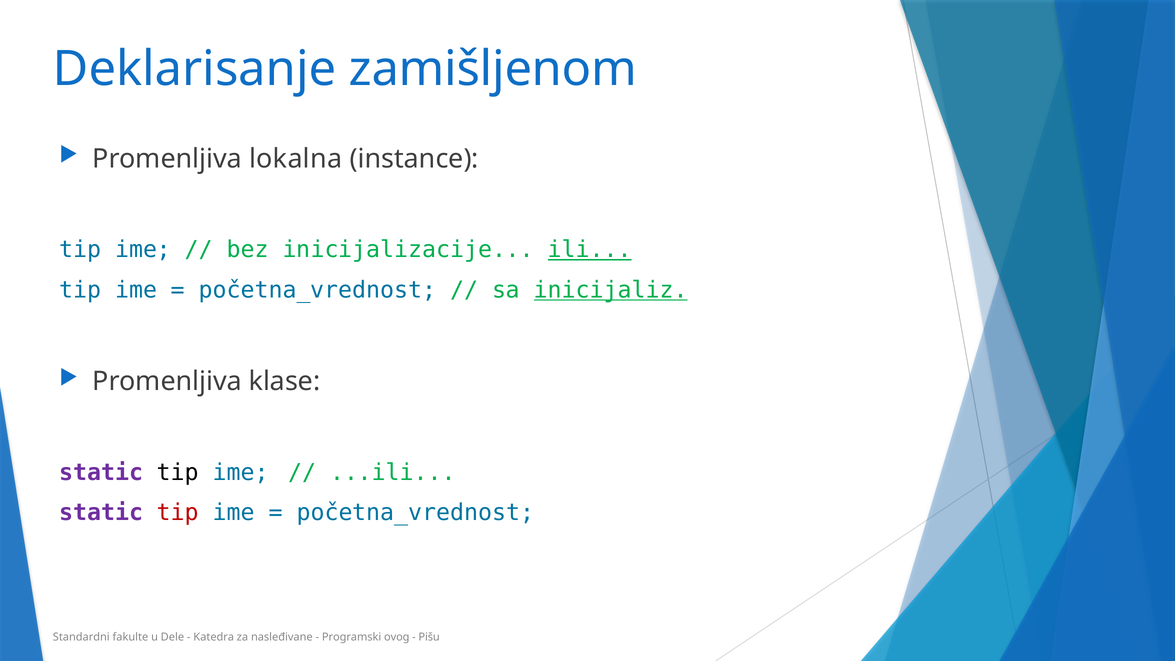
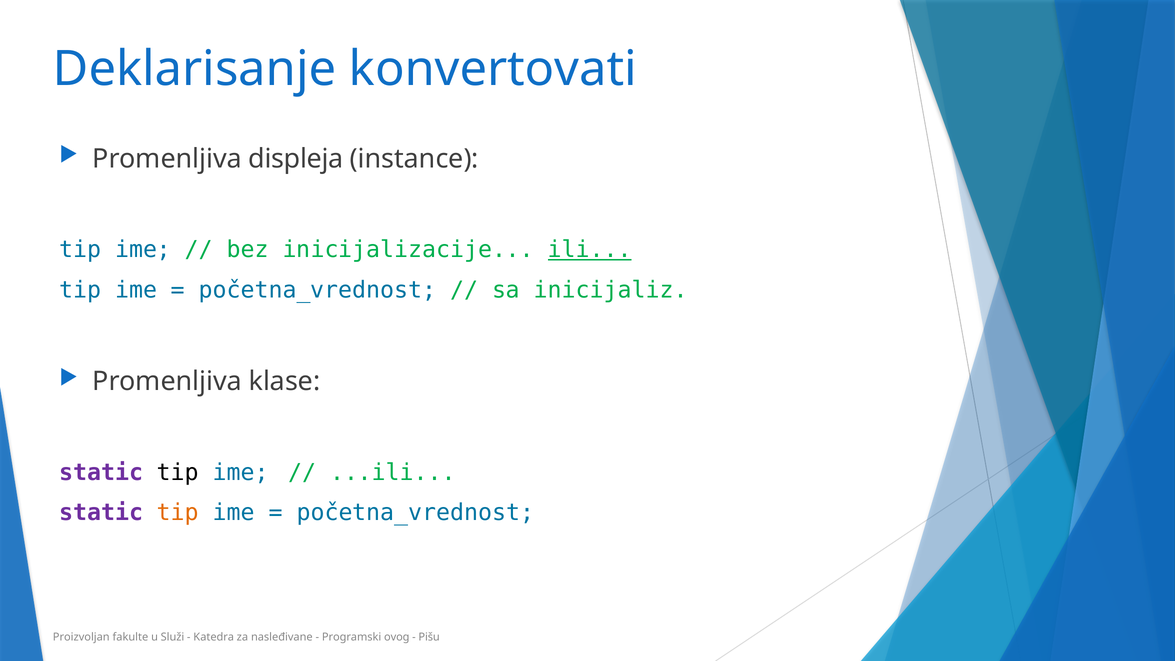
zamišljenom: zamišljenom -> konvertovati
lokalna: lokalna -> displeja
inicijaliz underline: present -> none
tip at (178, 513) colour: red -> orange
Standardni: Standardni -> Proizvoljan
Dele: Dele -> Služi
